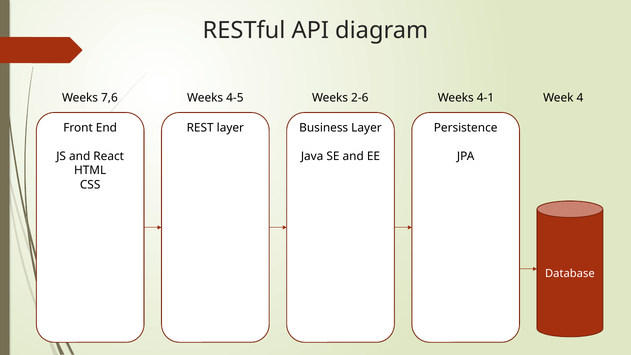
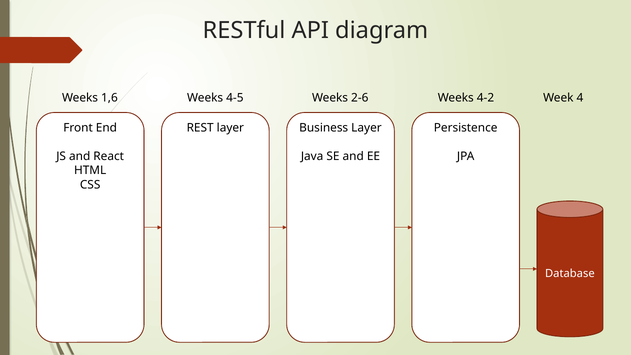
7,6: 7,6 -> 1,6
4-1: 4-1 -> 4-2
